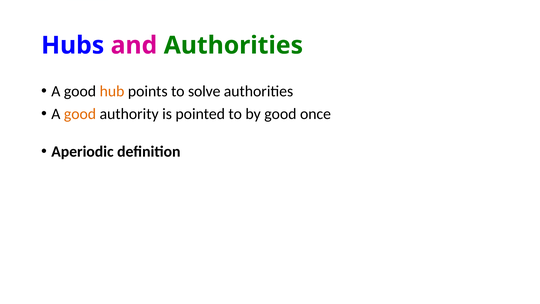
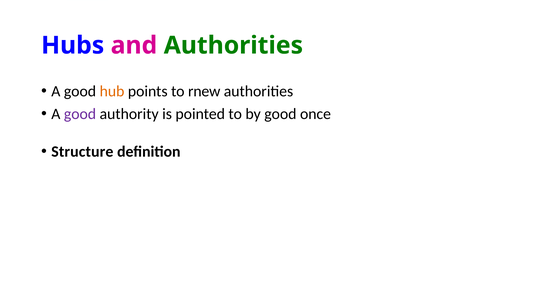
solve: solve -> rnew
good at (80, 114) colour: orange -> purple
Aperiodic: Aperiodic -> Structure
